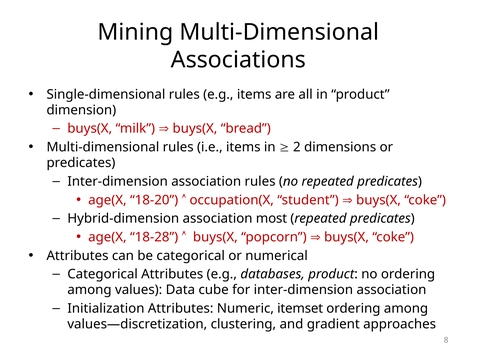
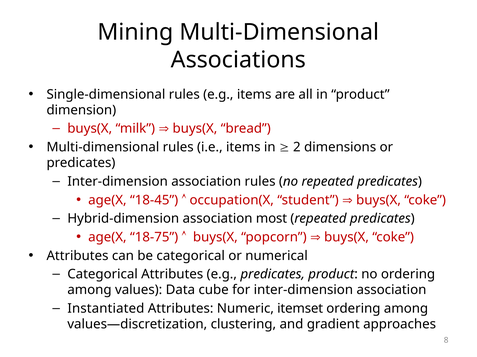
18-20: 18-20 -> 18-45
18-28: 18-28 -> 18-75
e.g databases: databases -> predicates
Initialization: Initialization -> Instantiated
